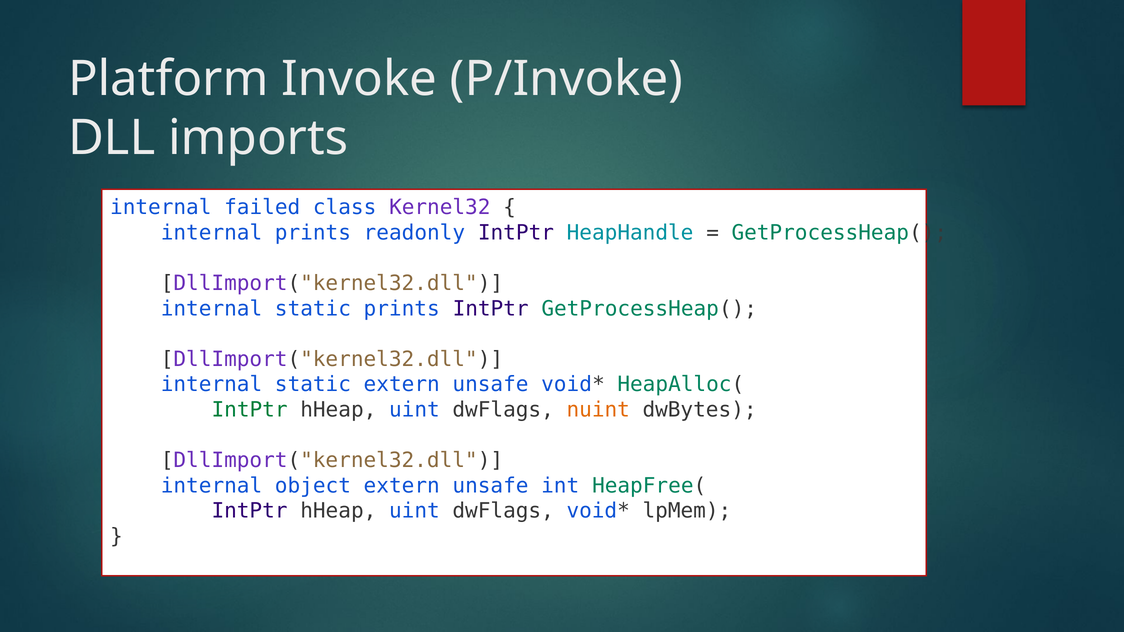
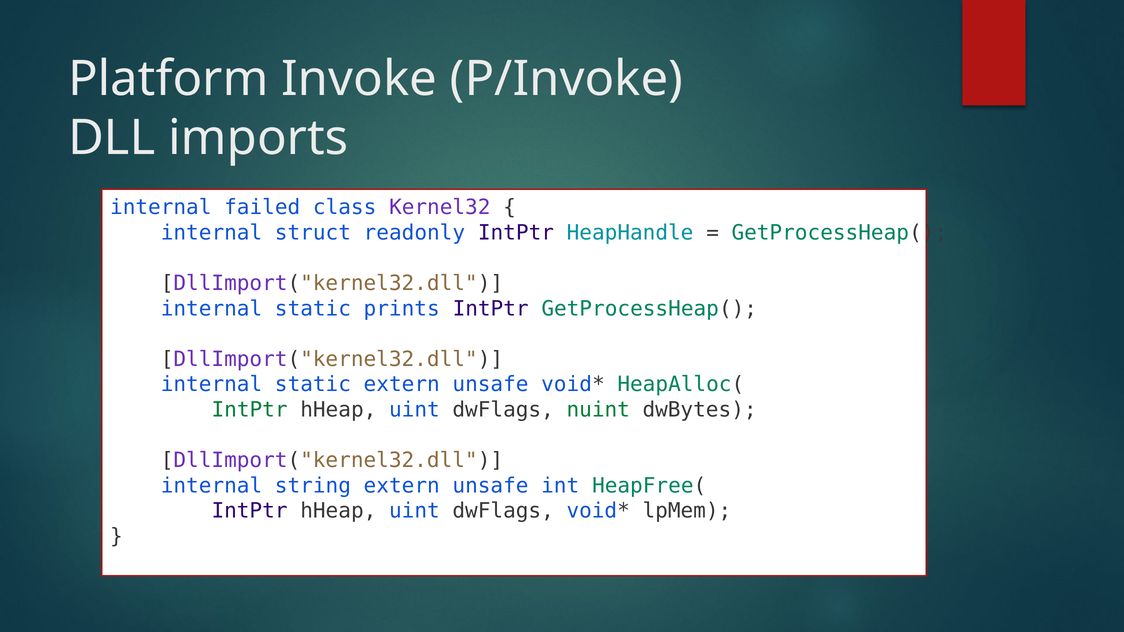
internal prints: prints -> struct
nuint colour: orange -> green
object: object -> string
